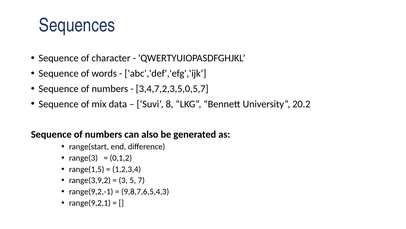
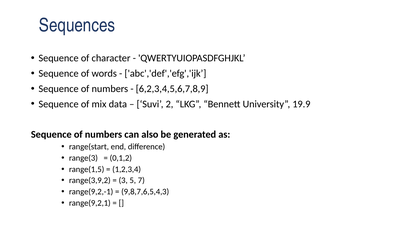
3,4,7,2,3,5,0,5,7: 3,4,7,2,3,5,0,5,7 -> 6,2,3,4,5,6,7,8,9
8: 8 -> 2
20.2: 20.2 -> 19.9
